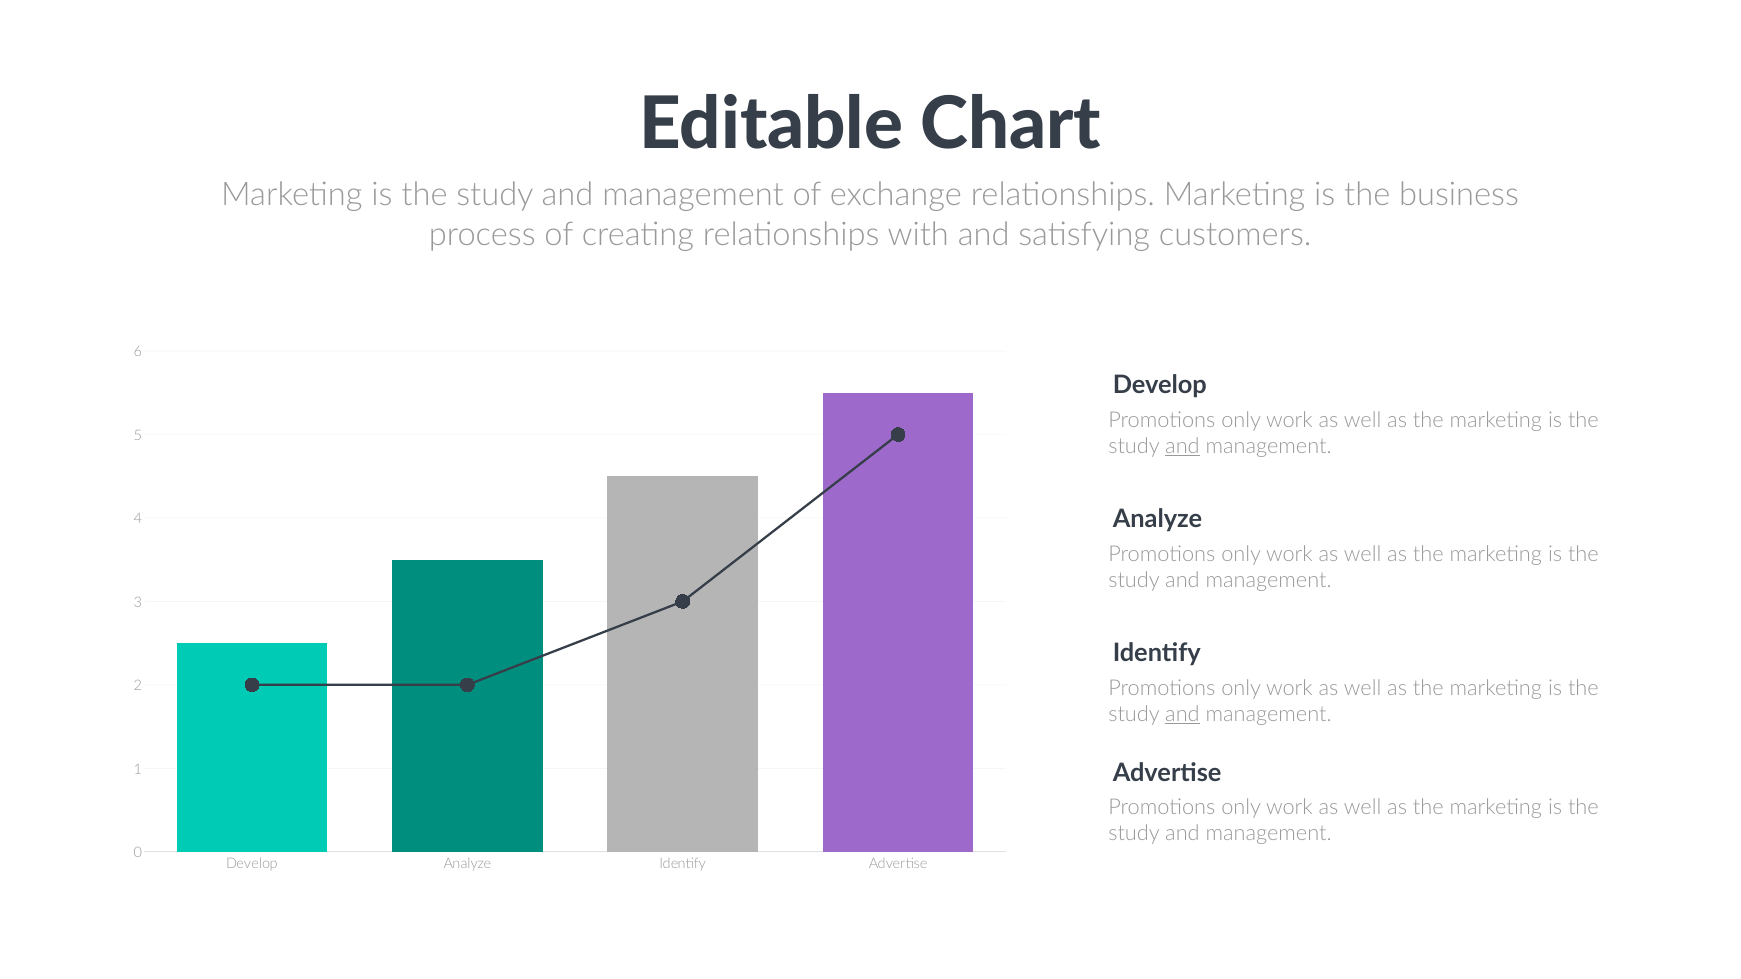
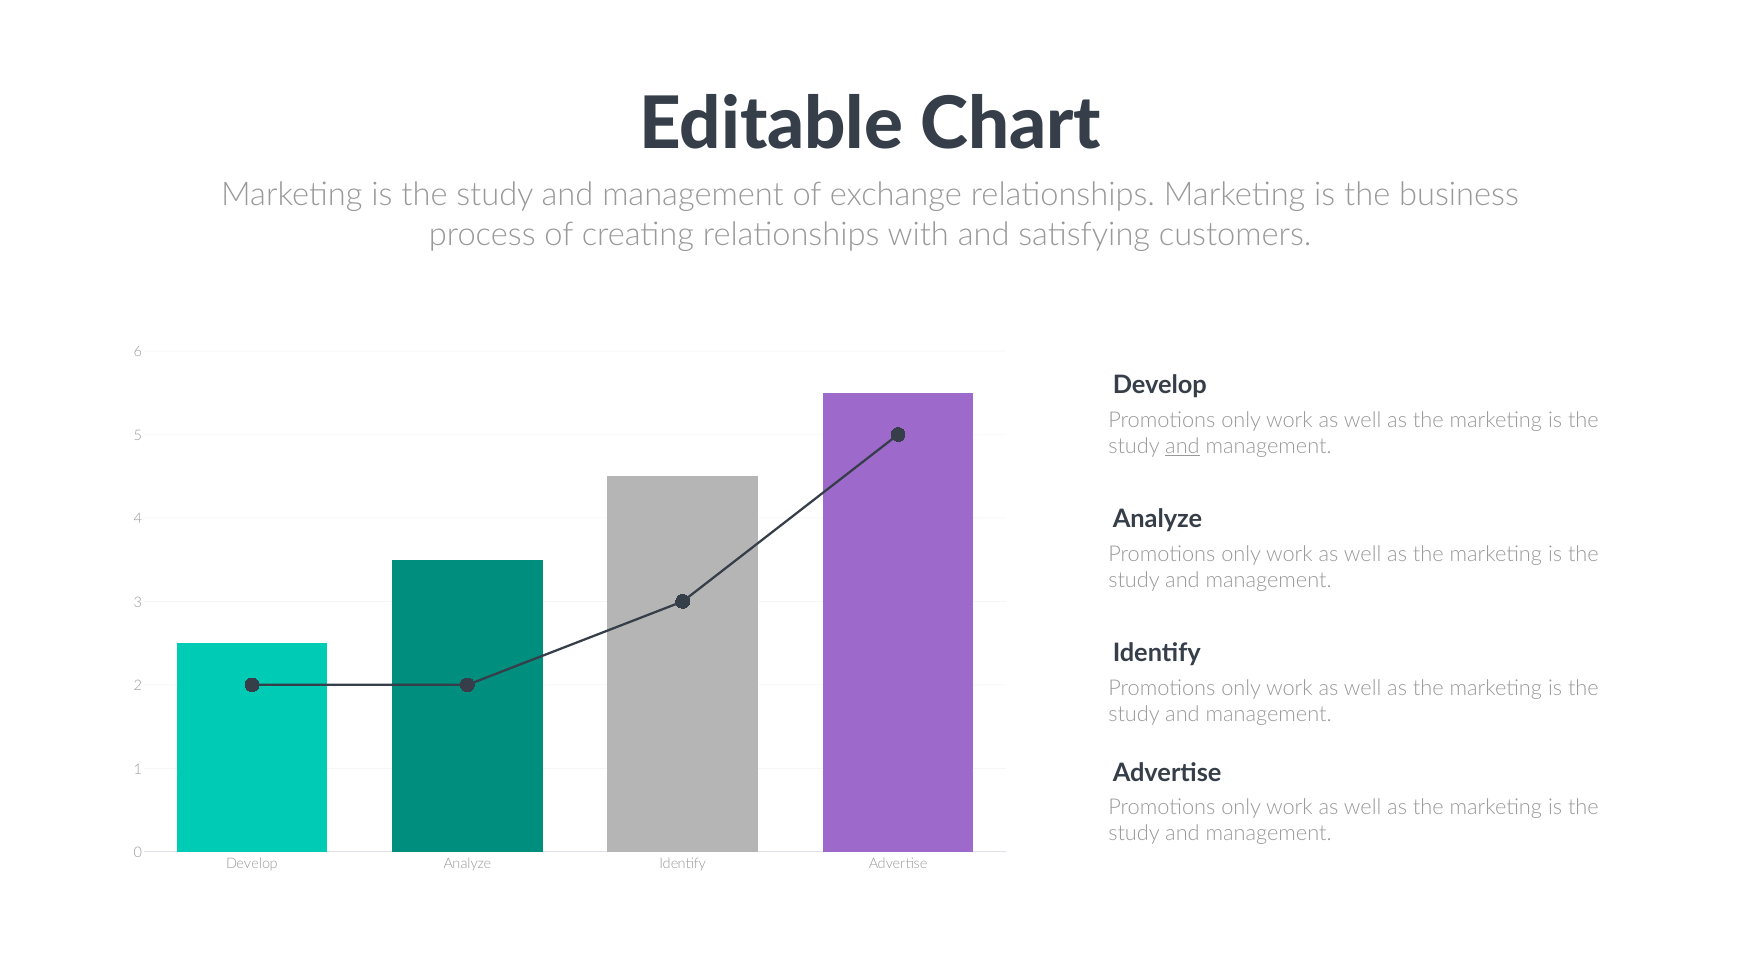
and at (1182, 714) underline: present -> none
